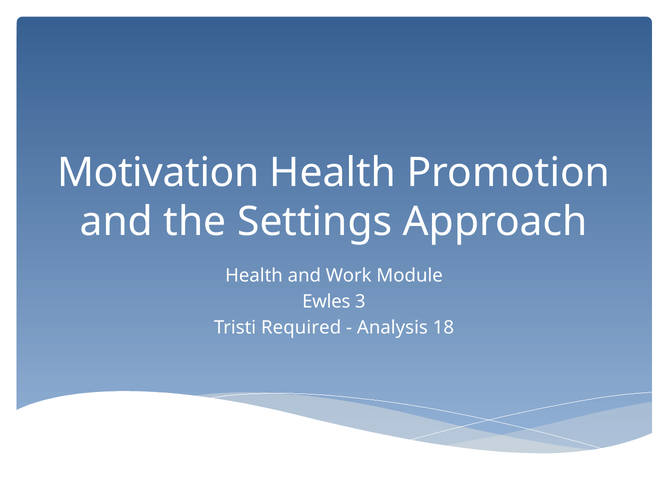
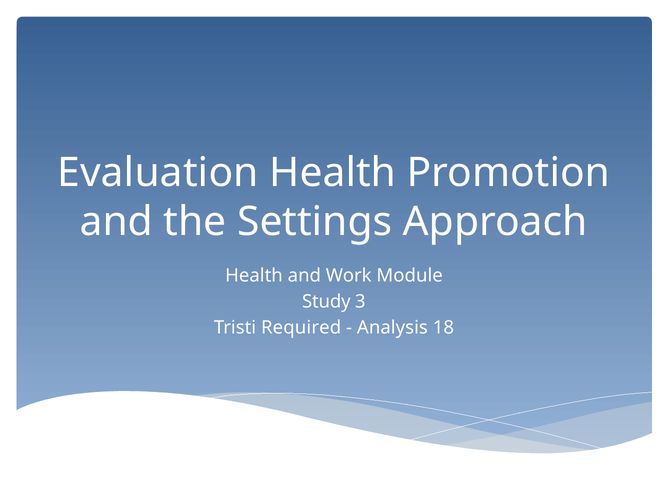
Motivation: Motivation -> Evaluation
Ewles: Ewles -> Study
